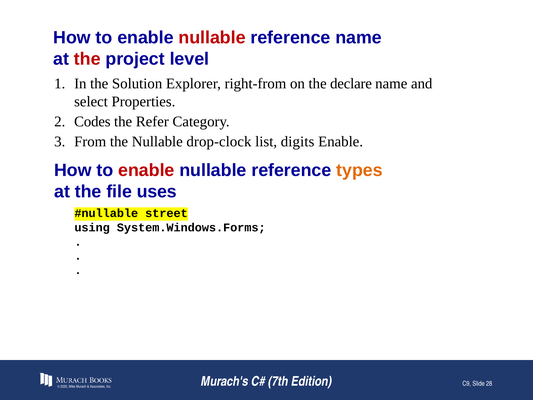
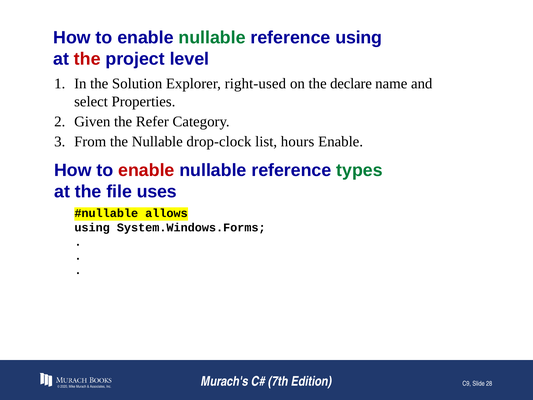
nullable at (212, 38) colour: red -> green
reference name: name -> using
right-from: right-from -> right-used
Codes: Codes -> Given
digits: digits -> hours
types colour: orange -> green
street: street -> allows
